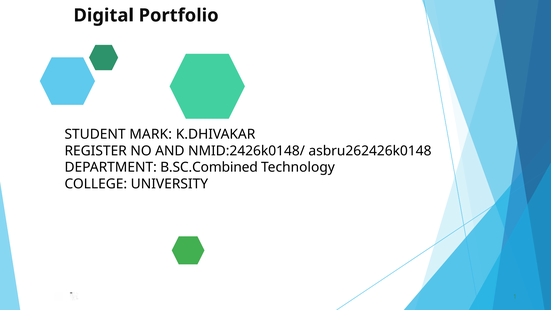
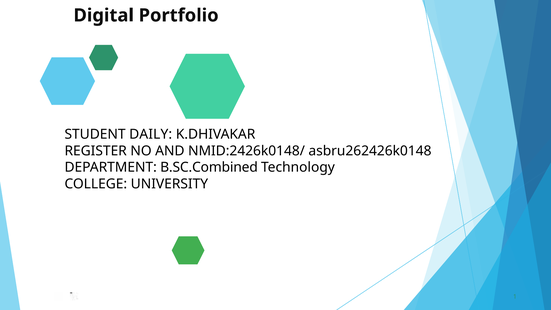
MARK: MARK -> DAILY
